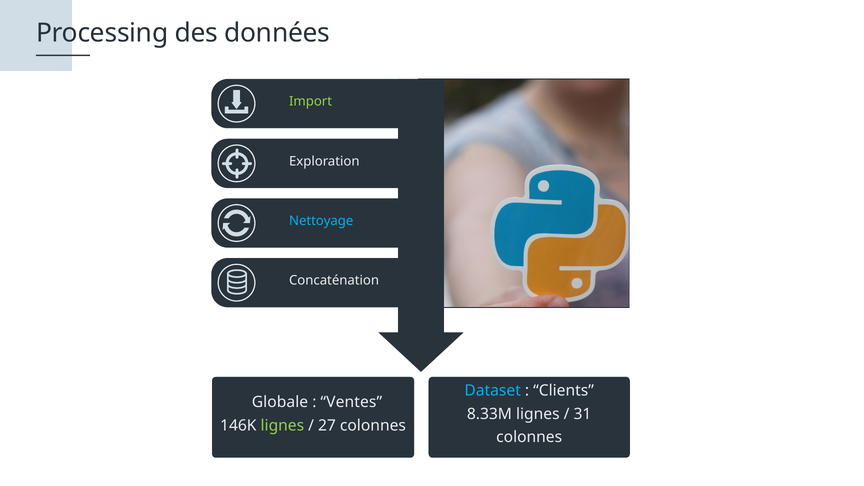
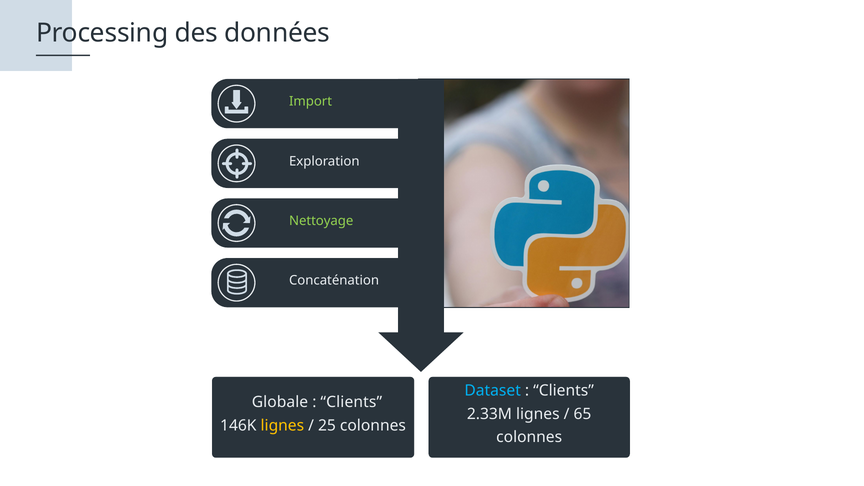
Nettoyage colour: light blue -> light green
Ventes at (351, 402): Ventes -> Clients
8.33M: 8.33M -> 2.33M
31: 31 -> 65
lignes at (282, 426) colour: light green -> yellow
27: 27 -> 25
